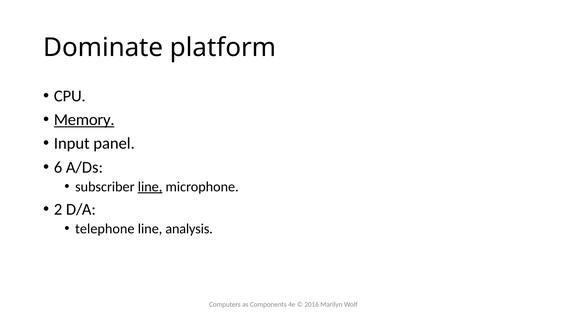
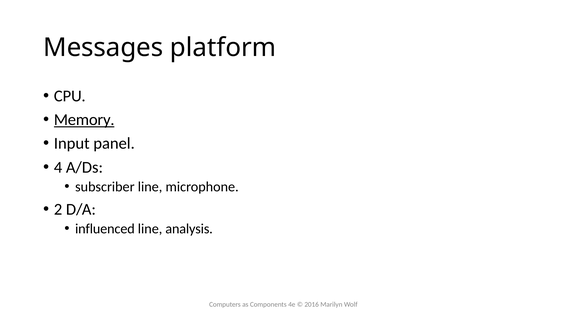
Dominate: Dominate -> Messages
6: 6 -> 4
line at (150, 187) underline: present -> none
telephone: telephone -> influenced
